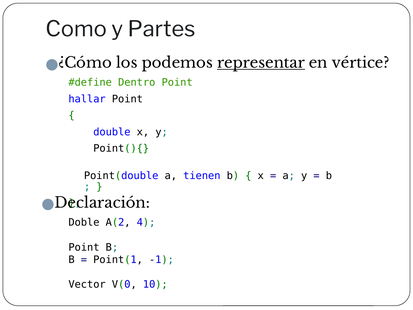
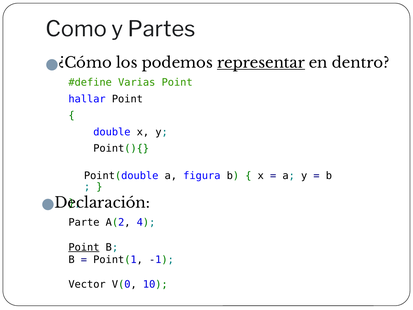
vértice: vértice -> dentro
Dentro: Dentro -> Varias
tienen: tienen -> figura
Doble: Doble -> Parte
Point at (84, 247) underline: none -> present
